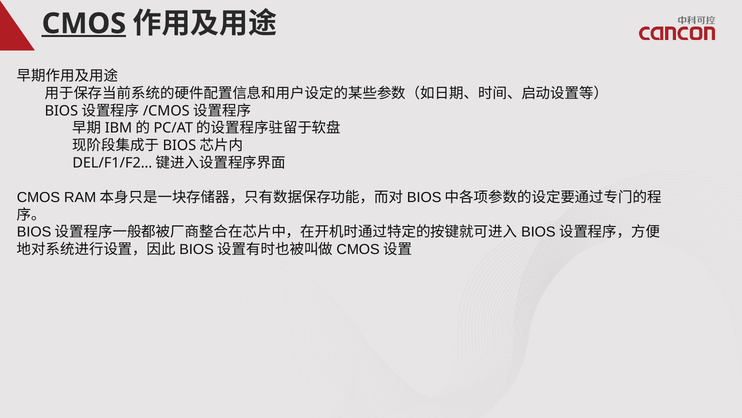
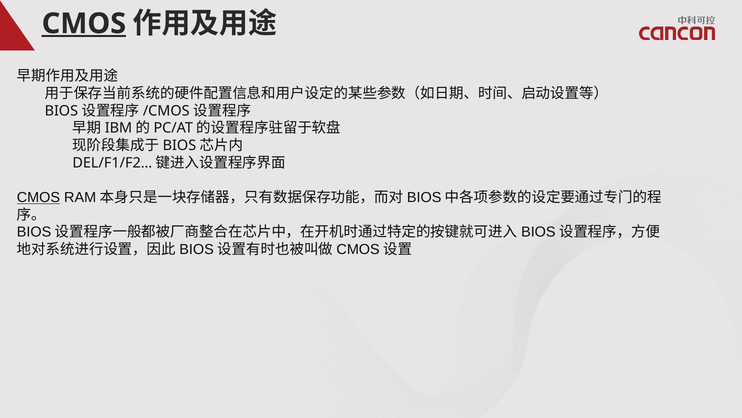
CMOS at (38, 197) underline: none -> present
